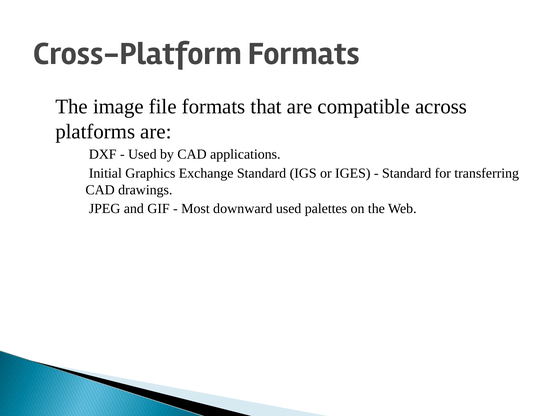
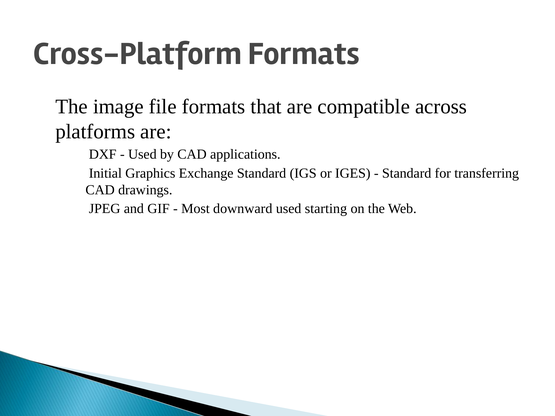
palettes: palettes -> starting
